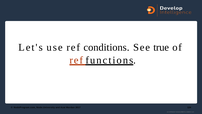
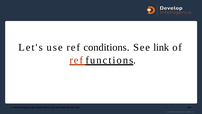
true: true -> link
